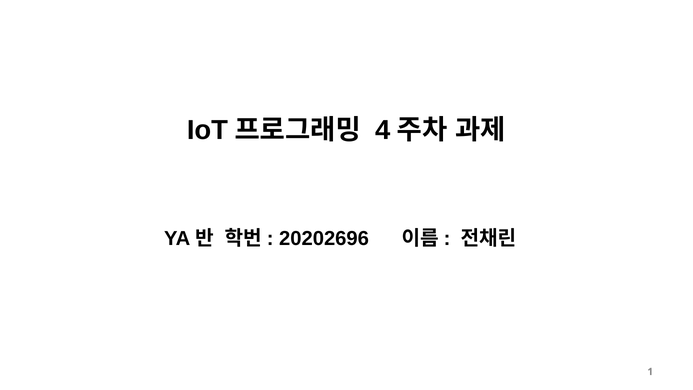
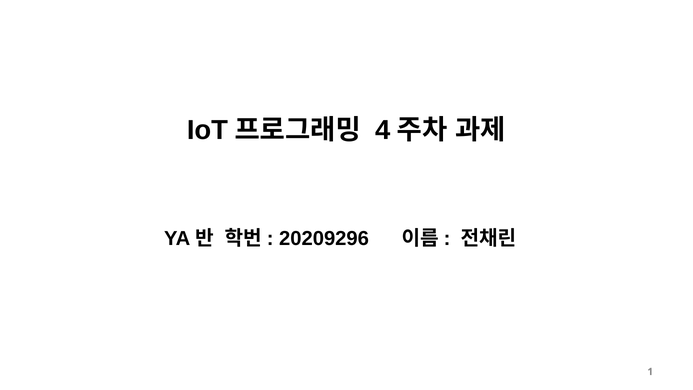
20202696: 20202696 -> 20209296
